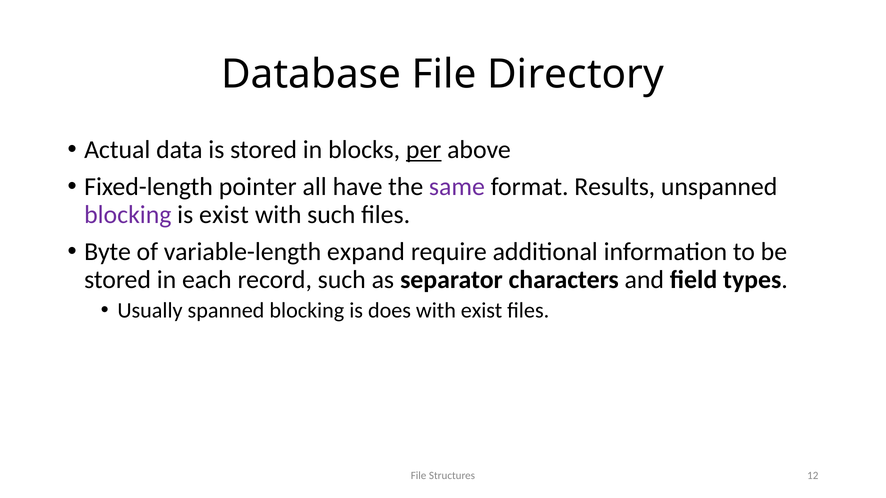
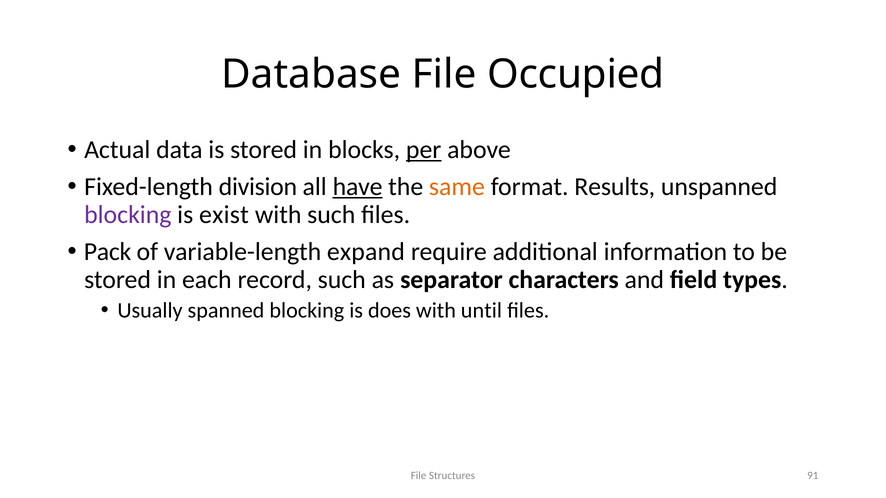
Directory: Directory -> Occupied
pointer: pointer -> division
have underline: none -> present
same colour: purple -> orange
Byte: Byte -> Pack
with exist: exist -> until
12: 12 -> 91
